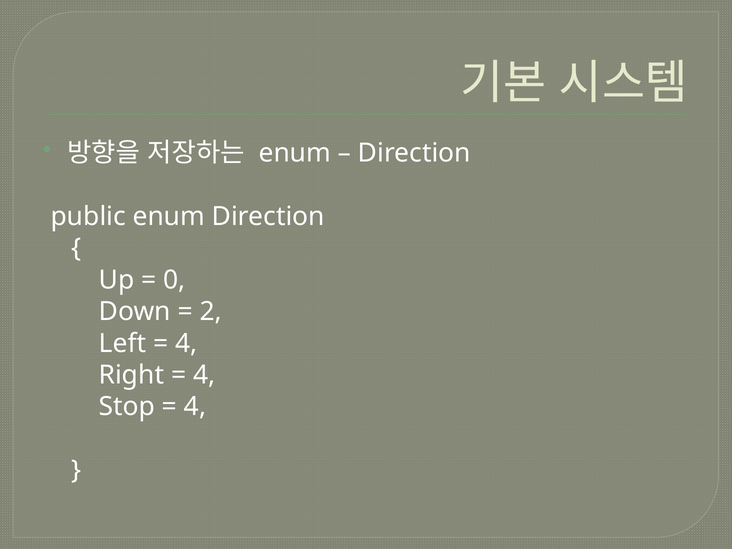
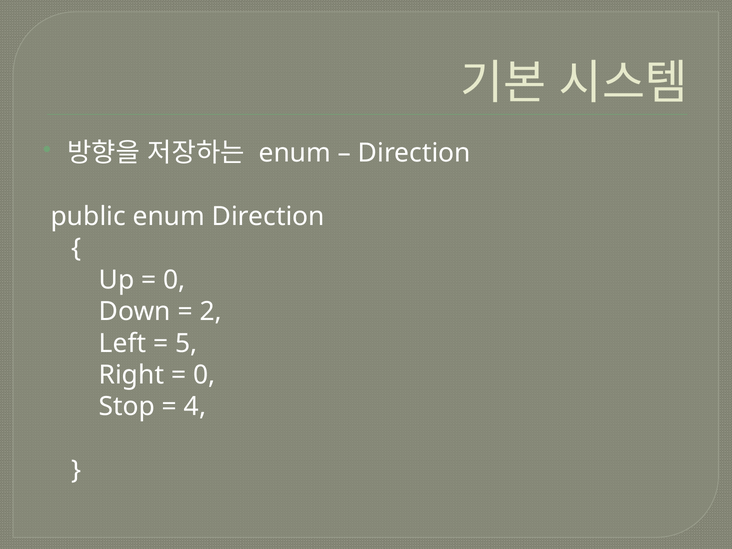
4 at (186, 343): 4 -> 5
4 at (204, 375): 4 -> 0
